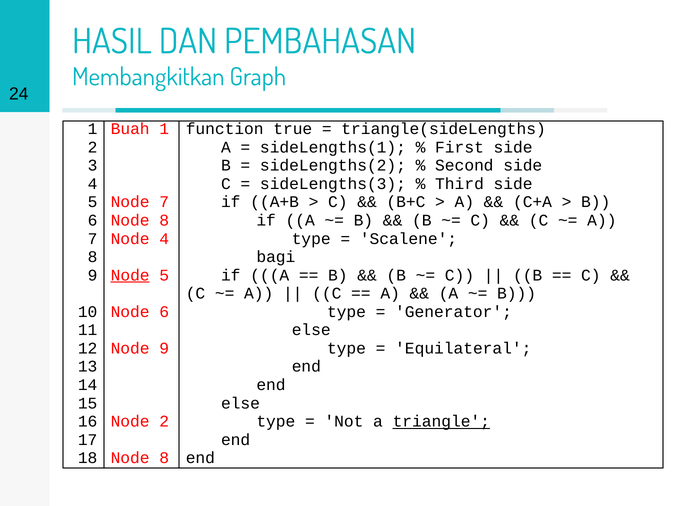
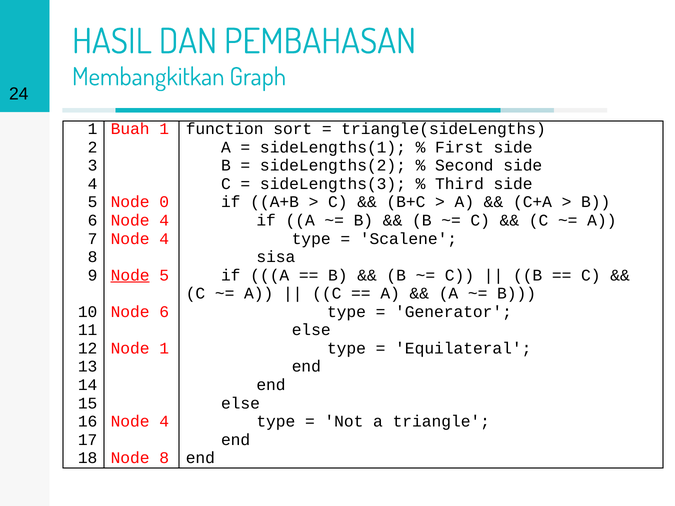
true: true -> sort
Node 7: 7 -> 0
8 at (164, 221): 8 -> 4
bagi: bagi -> sisa
Node 9: 9 -> 1
2 at (164, 422): 2 -> 4
triangle underline: present -> none
